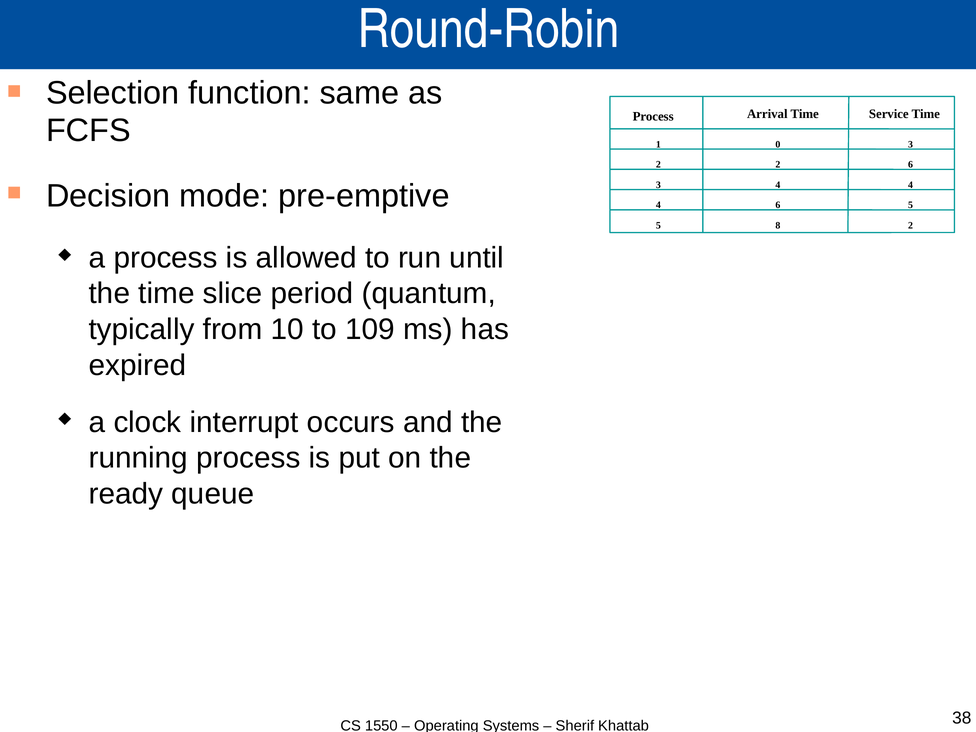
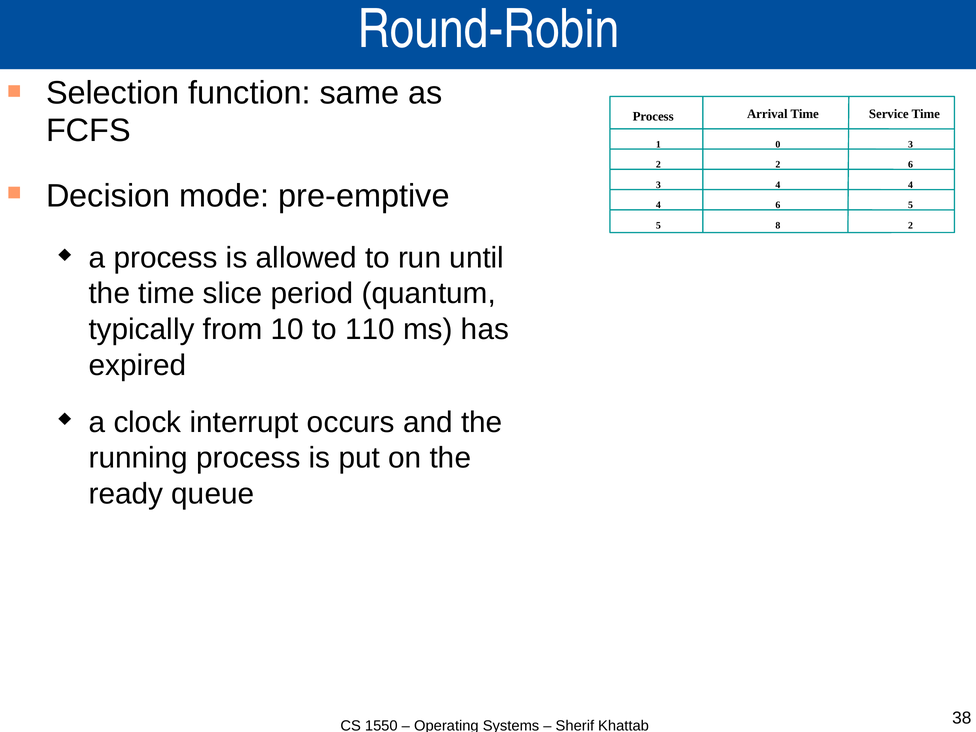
109: 109 -> 110
